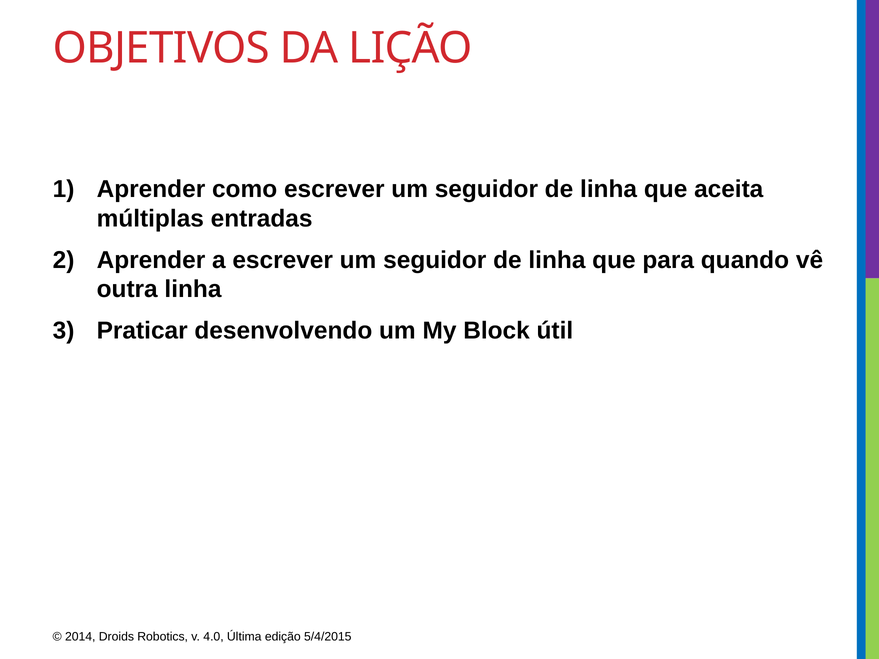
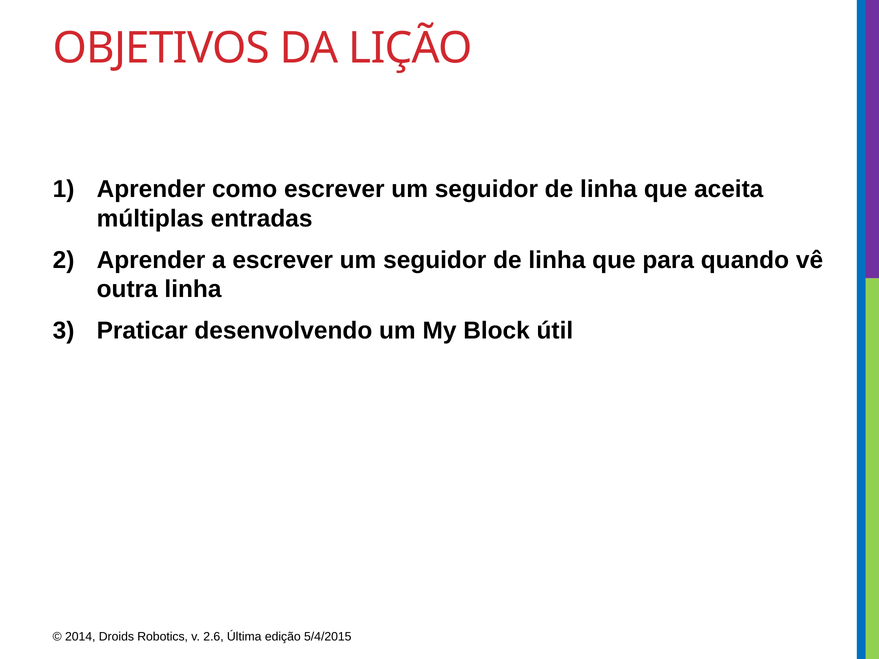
4.0: 4.0 -> 2.6
